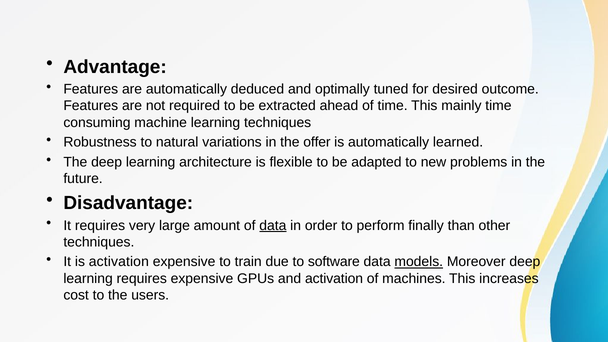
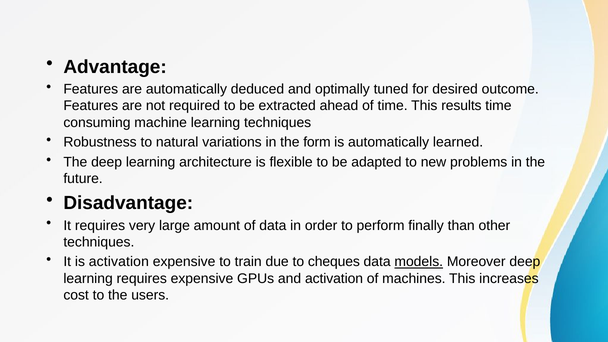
mainly: mainly -> results
offer: offer -> form
data at (273, 225) underline: present -> none
software: software -> cheques
